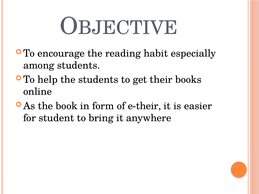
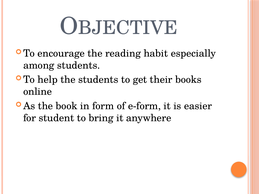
e-their: e-their -> e-form
